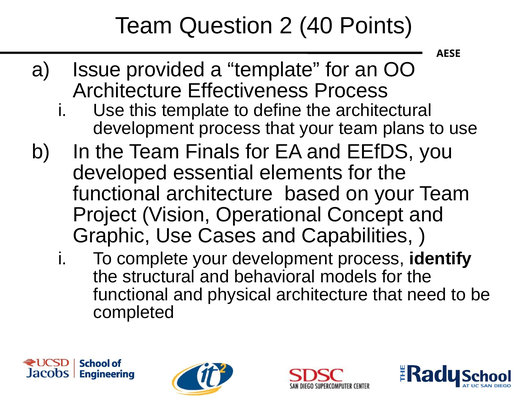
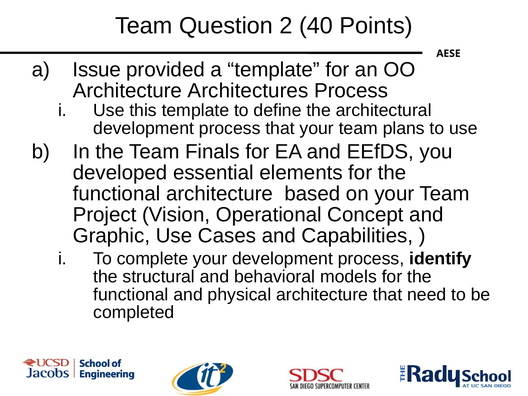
Effectiveness: Effectiveness -> Architectures
